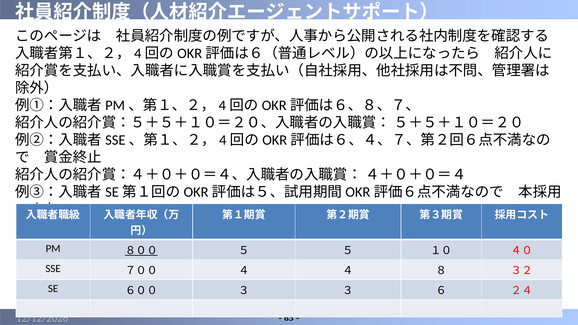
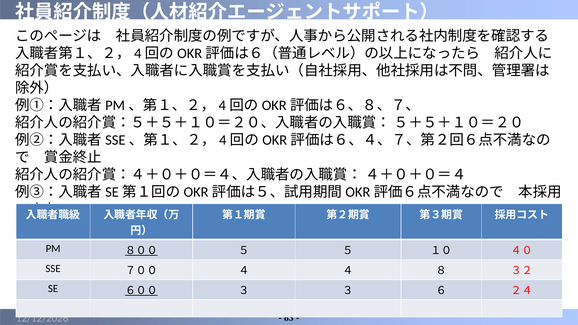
６００ underline: none -> present
